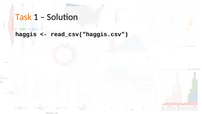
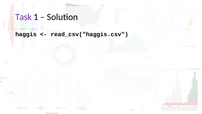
Task colour: orange -> purple
